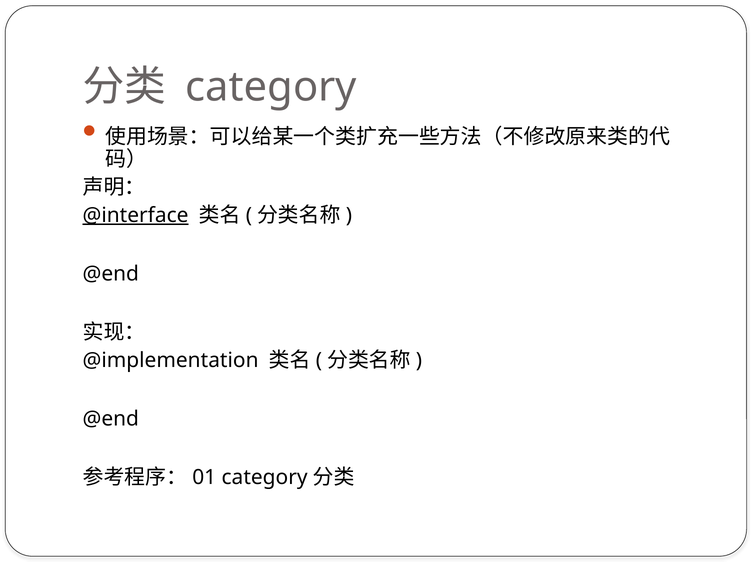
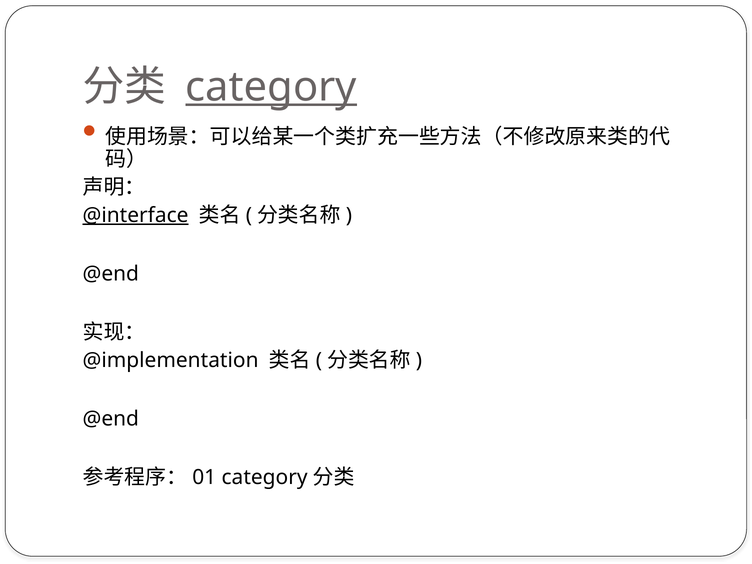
category at (271, 87) underline: none -> present
